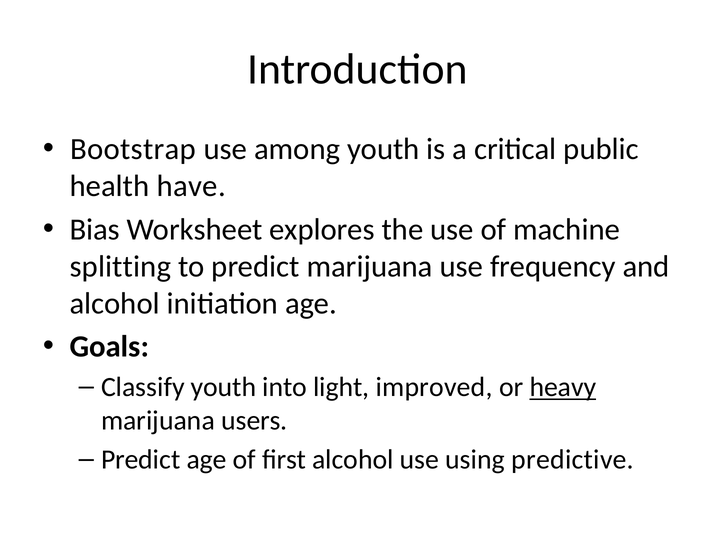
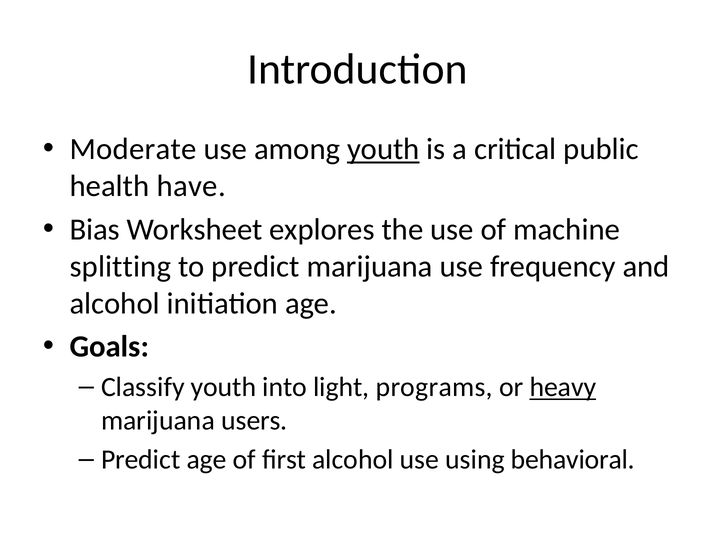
Bootstrap: Bootstrap -> Moderate
youth at (383, 149) underline: none -> present
improved: improved -> programs
predictive: predictive -> behavioral
